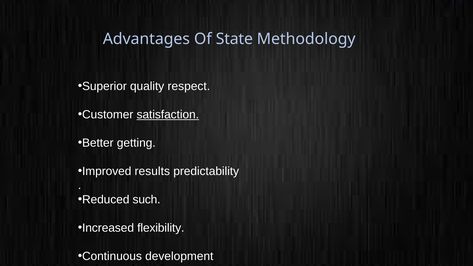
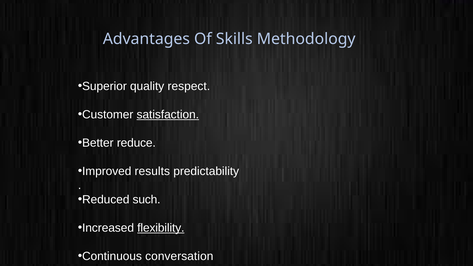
State: State -> Skills
getting: getting -> reduce
flexibility underline: none -> present
development: development -> conversation
